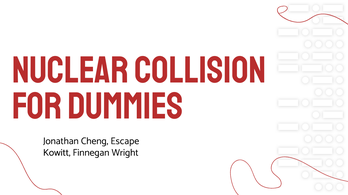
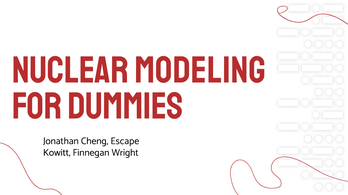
Collision: Collision -> Modeling
